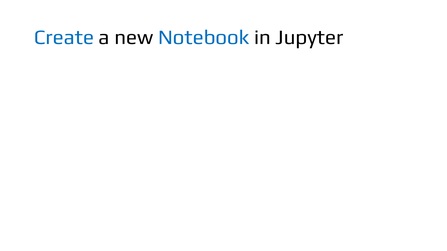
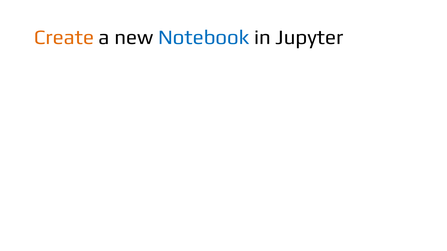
Create colour: blue -> orange
